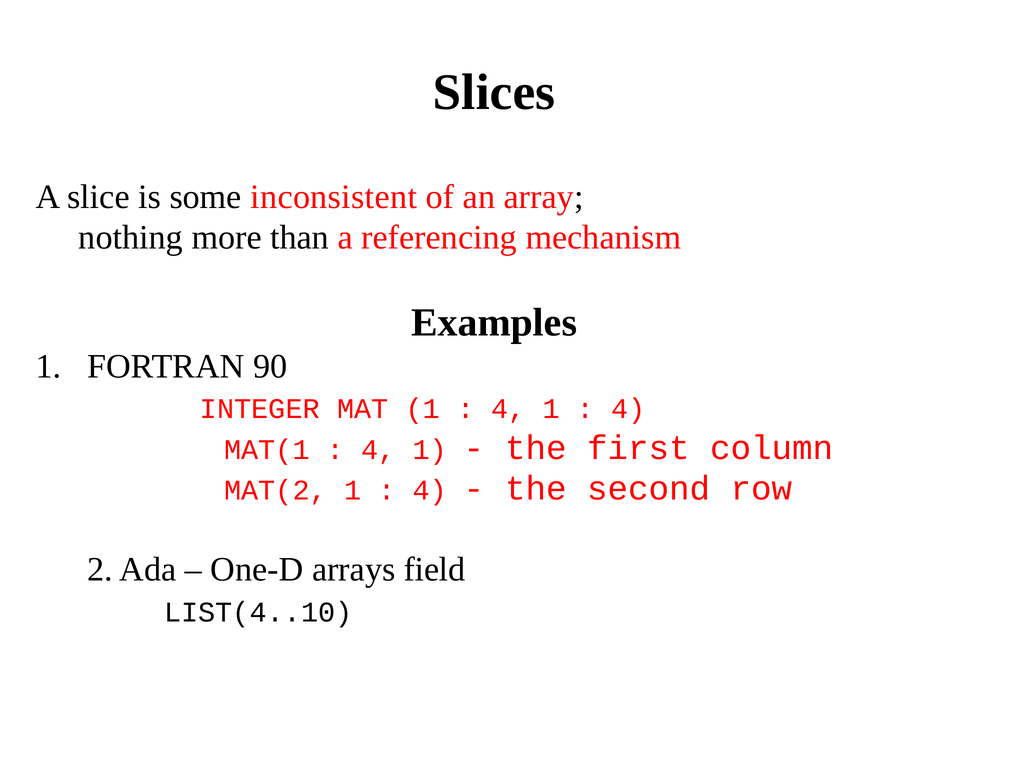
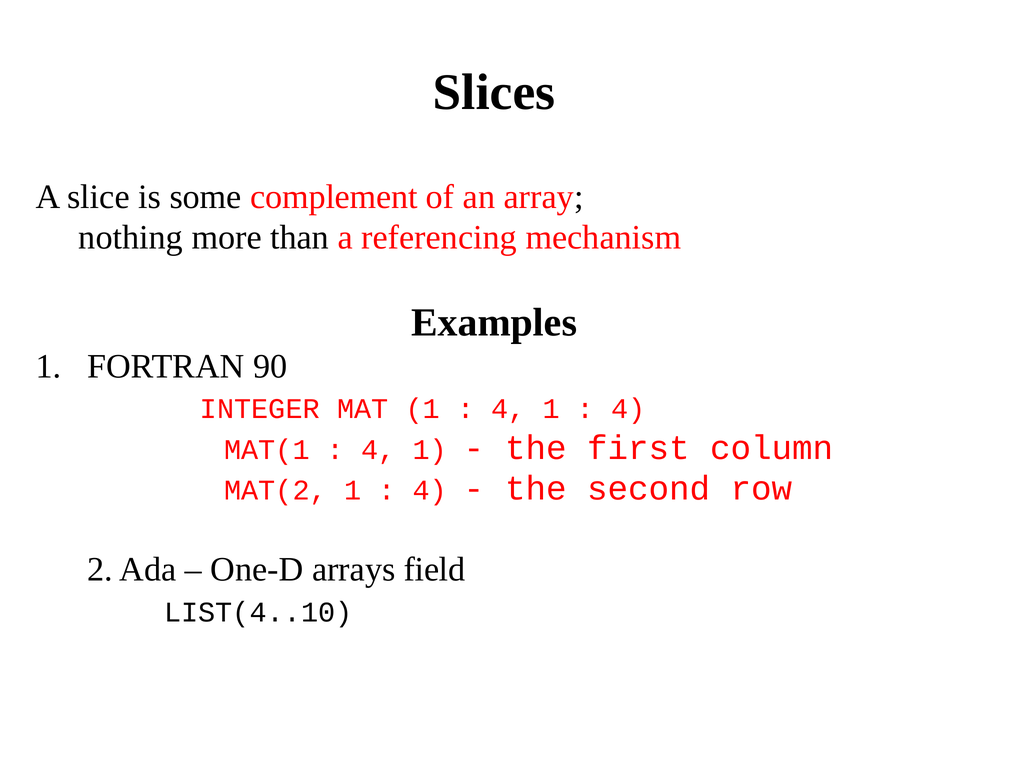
inconsistent: inconsistent -> complement
